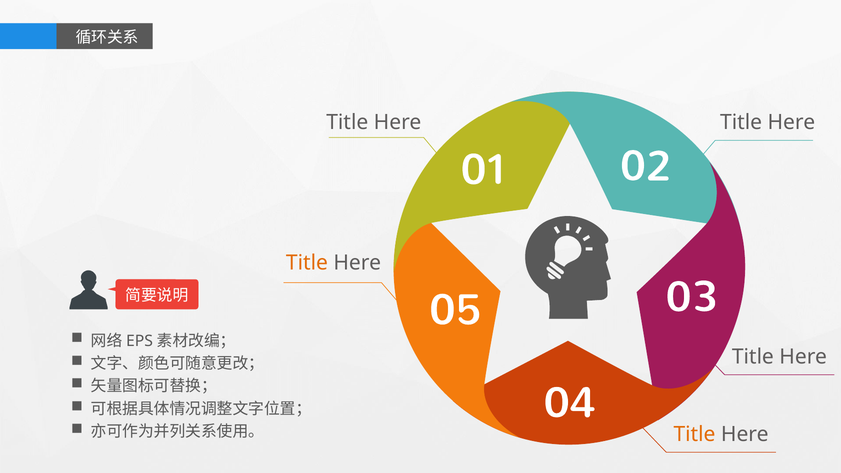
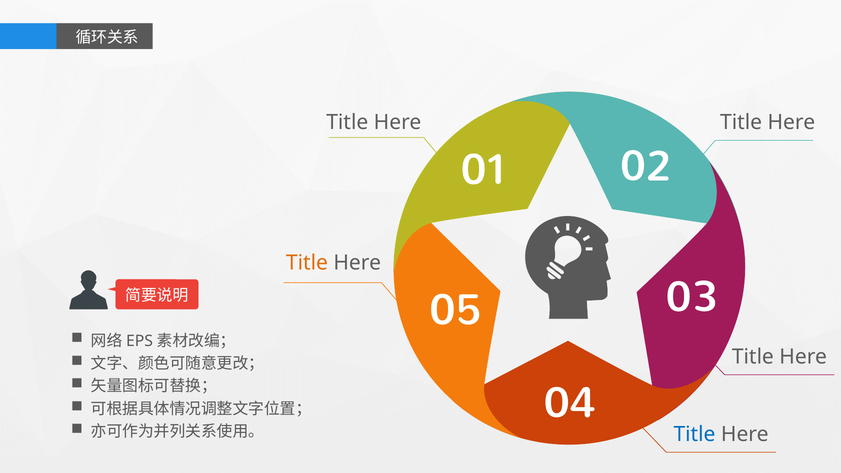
Title at (694, 435) colour: orange -> blue
